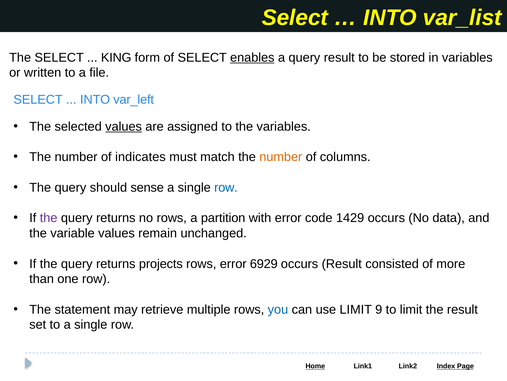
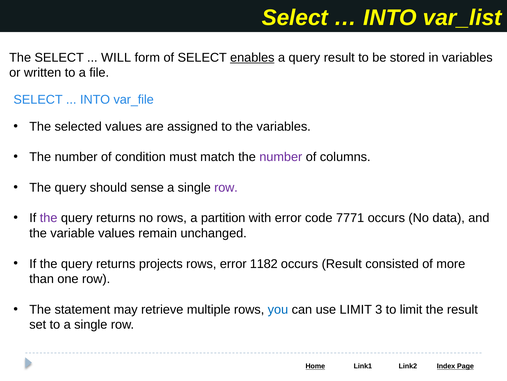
KING: KING -> WILL
var_left: var_left -> var_file
values at (124, 126) underline: present -> none
indicates: indicates -> condition
number at (281, 157) colour: orange -> purple
row at (226, 187) colour: blue -> purple
1429: 1429 -> 7771
6929: 6929 -> 1182
9: 9 -> 3
